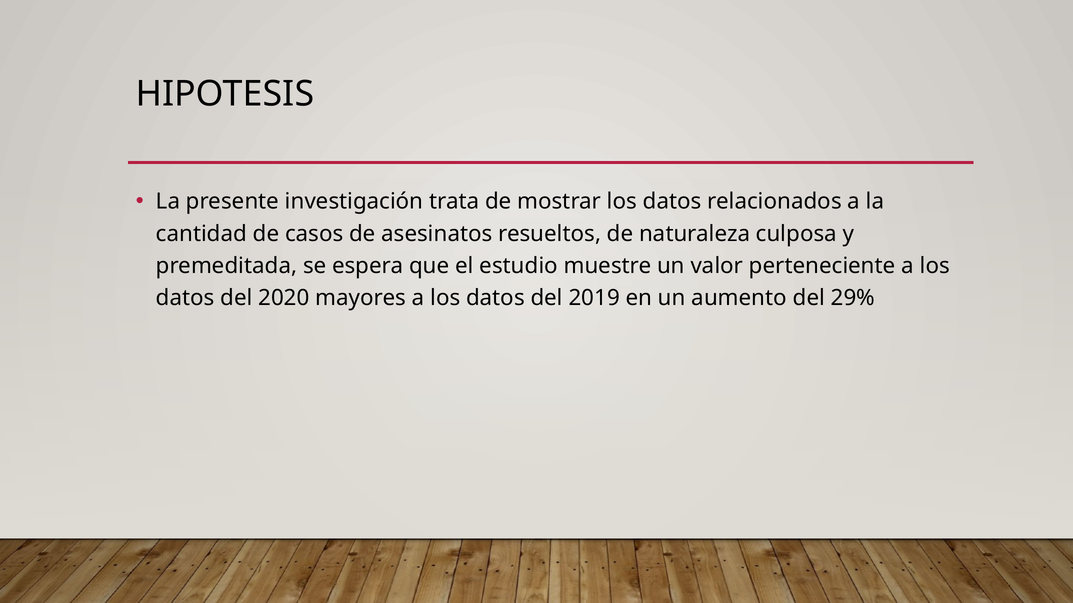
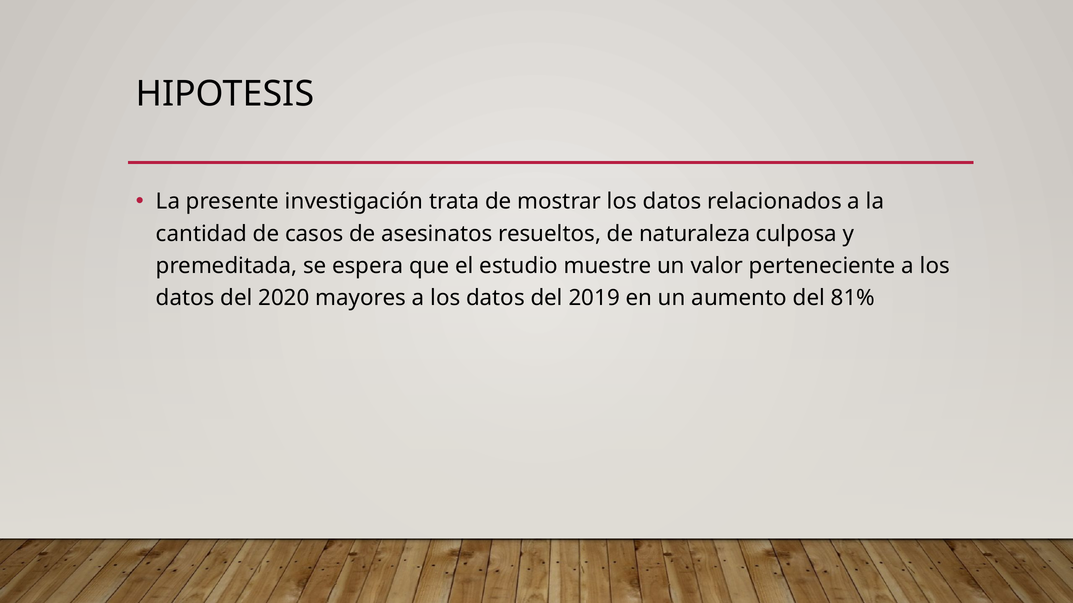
29%: 29% -> 81%
